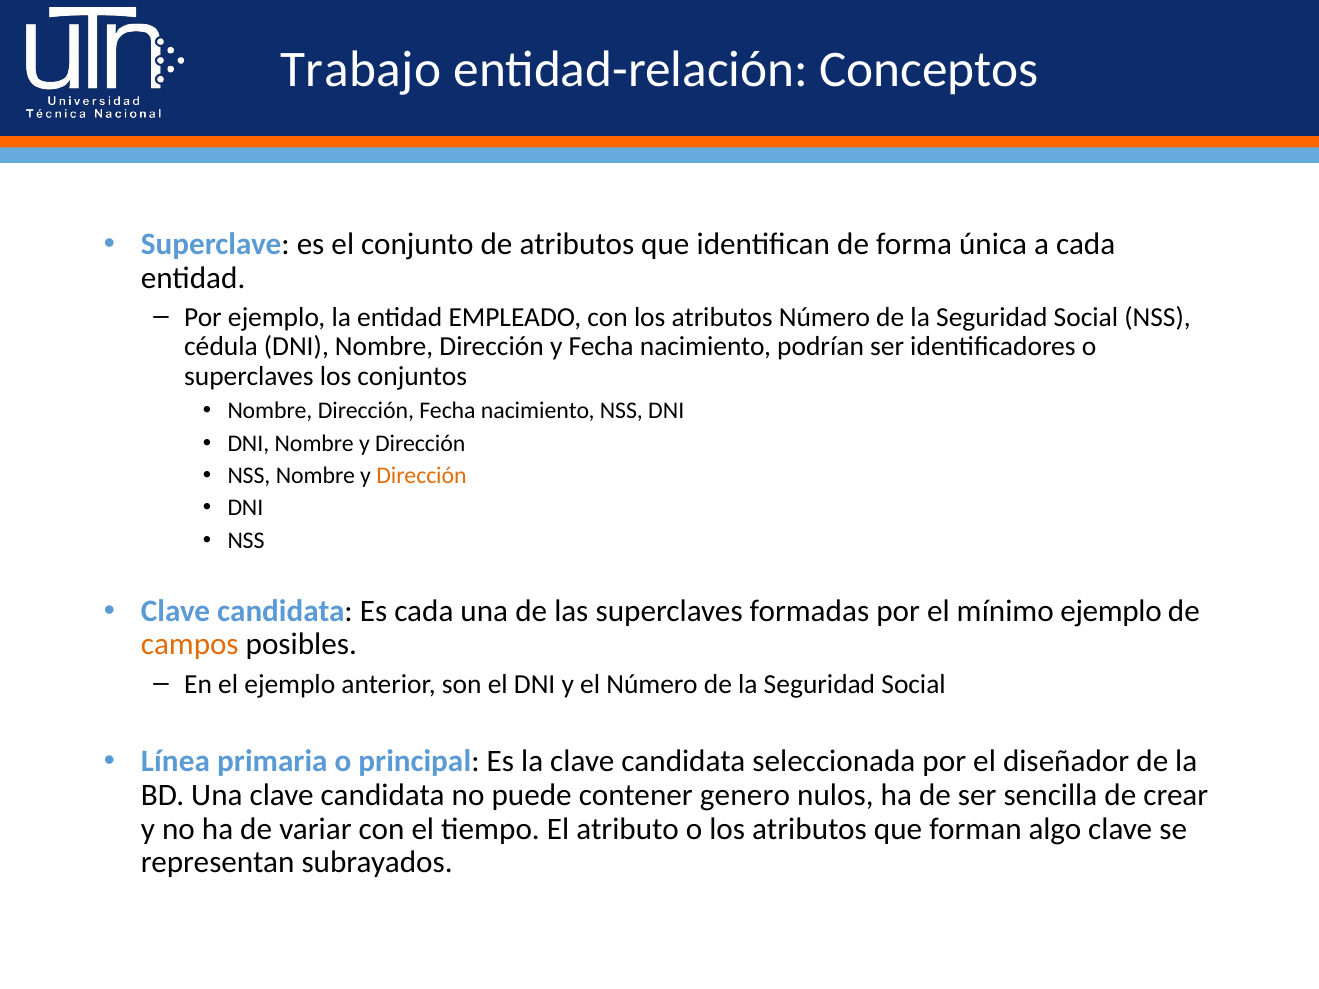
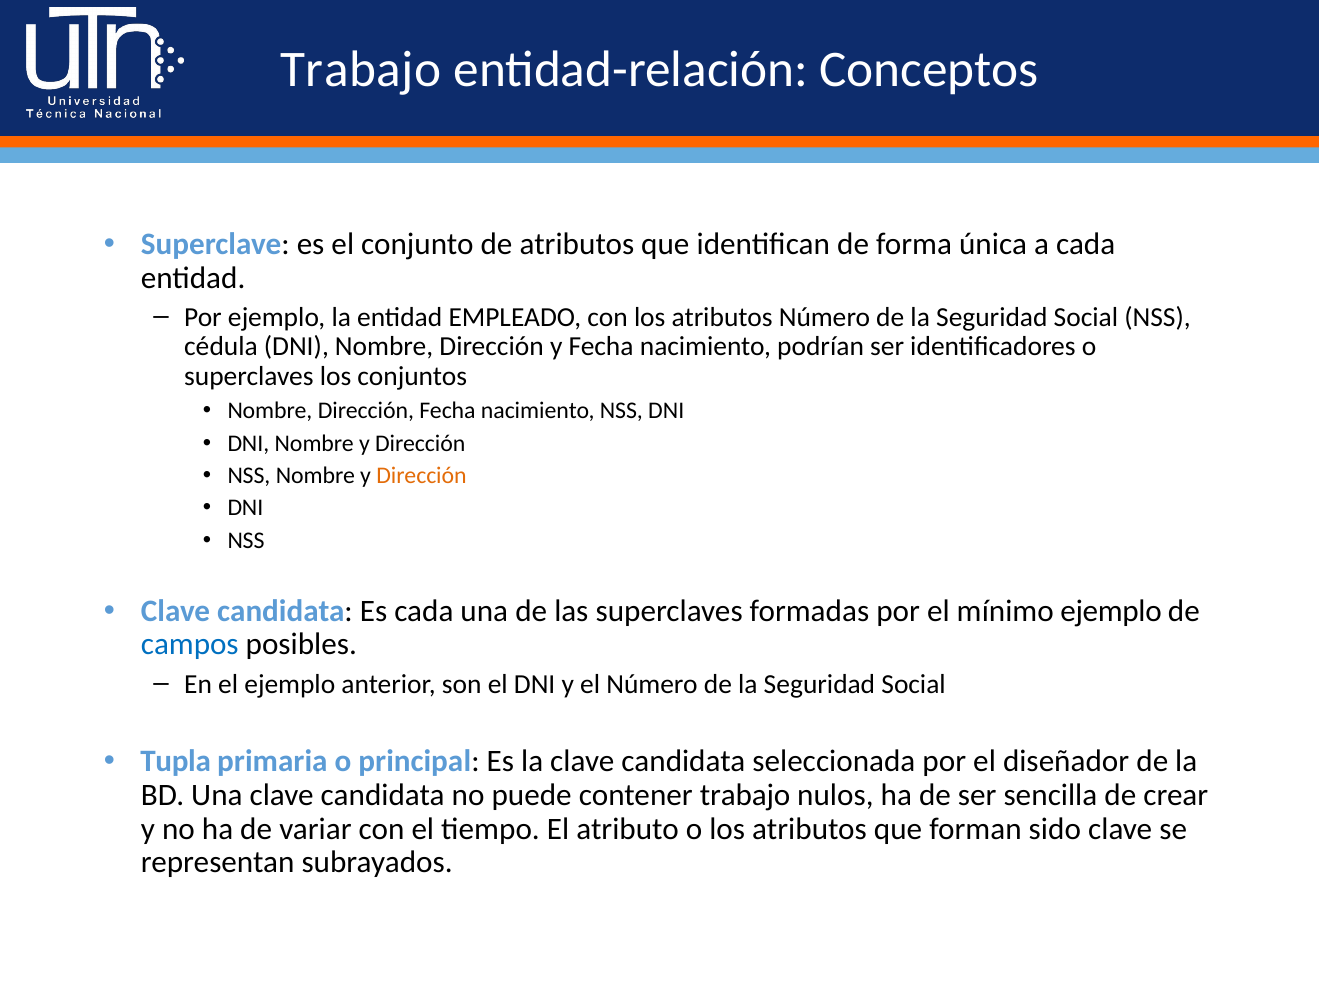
campos colour: orange -> blue
Línea: Línea -> Tupla
contener genero: genero -> trabajo
algo: algo -> sido
